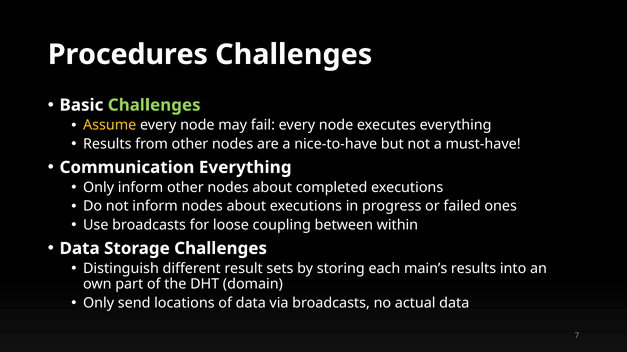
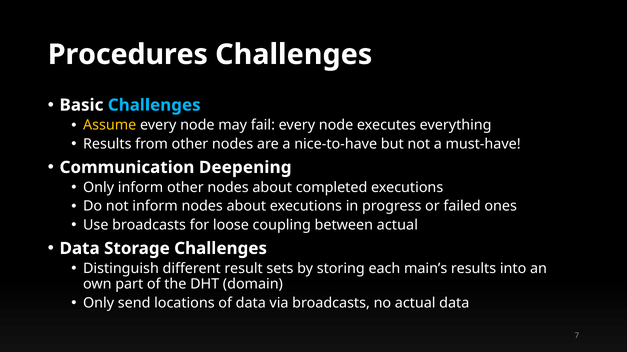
Challenges at (154, 105) colour: light green -> light blue
Communication Everything: Everything -> Deepening
between within: within -> actual
